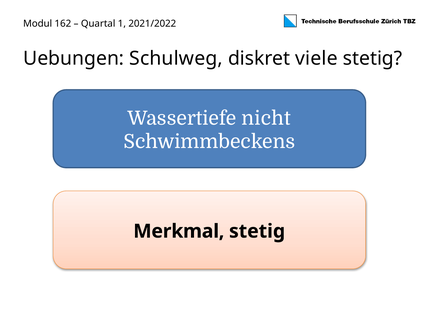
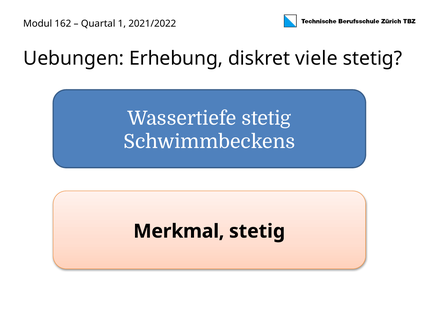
Schulweg: Schulweg -> Erhebung
Wassertiefe nicht: nicht -> stetig
